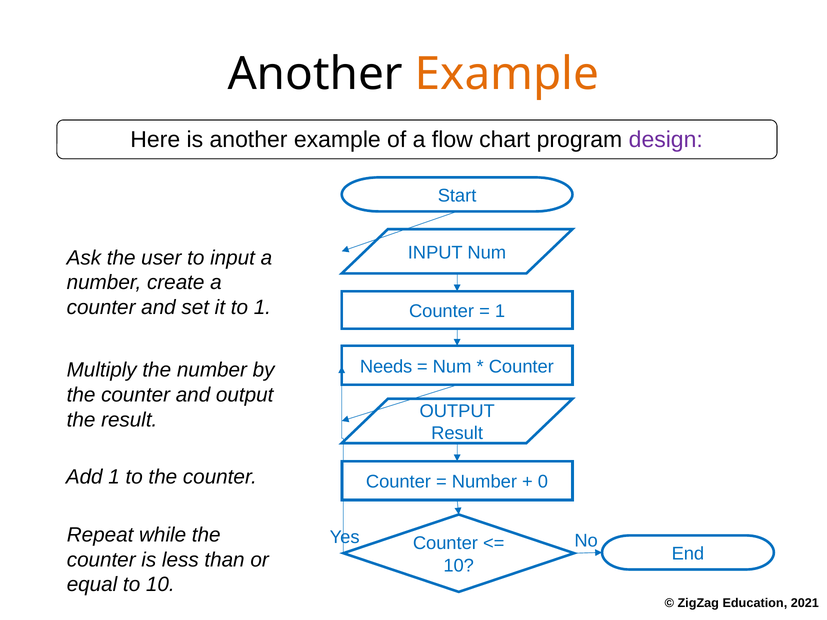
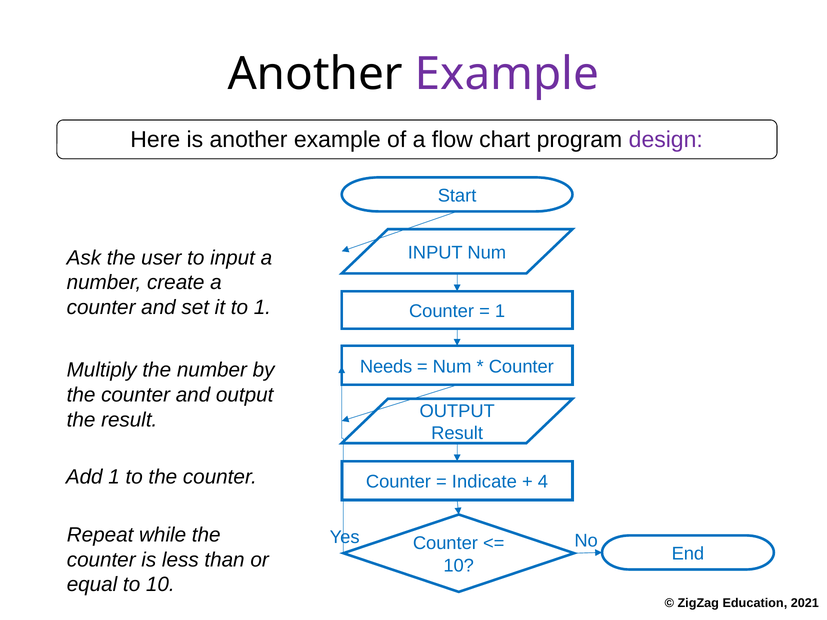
Example at (507, 74) colour: orange -> purple
Number at (484, 482): Number -> Indicate
0: 0 -> 4
